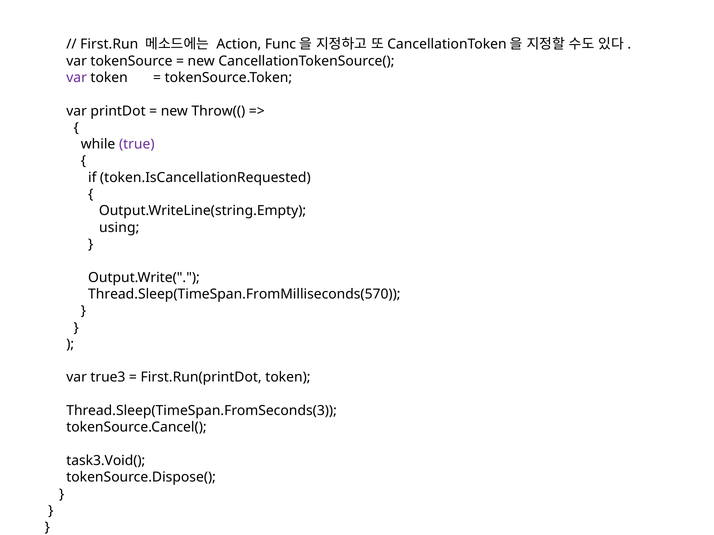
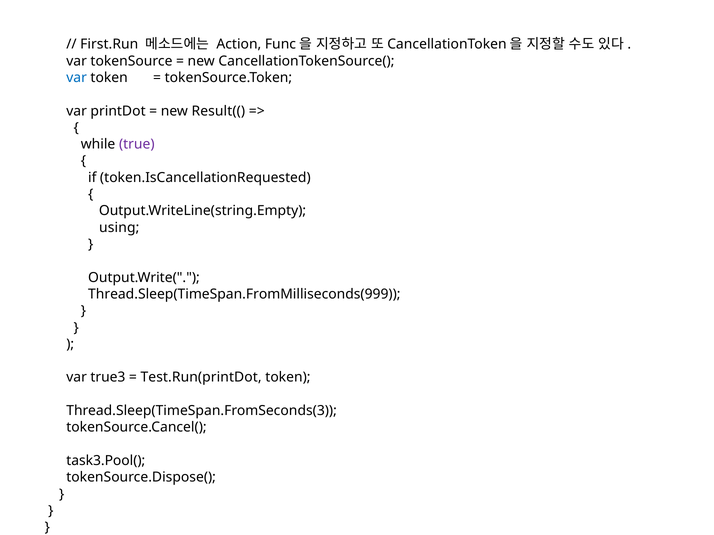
var at (77, 78) colour: purple -> blue
Throw((: Throw(( -> Result((
Thread.Sleep(TimeSpan.FromMilliseconds(570: Thread.Sleep(TimeSpan.FromMilliseconds(570 -> Thread.Sleep(TimeSpan.FromMilliseconds(999
First.Run(printDot: First.Run(printDot -> Test.Run(printDot
task3.Void(: task3.Void( -> task3.Pool(
